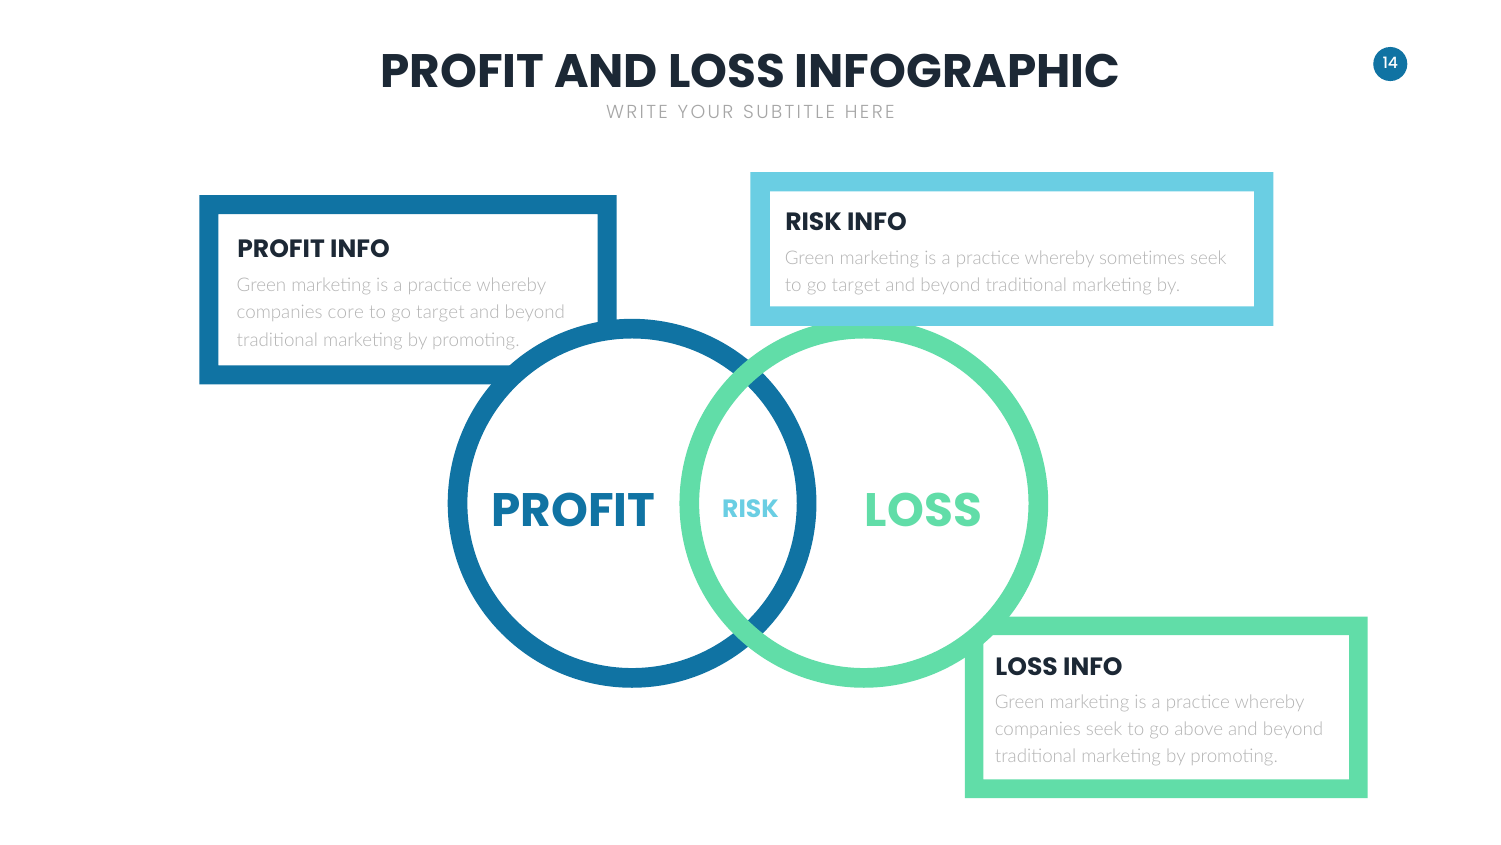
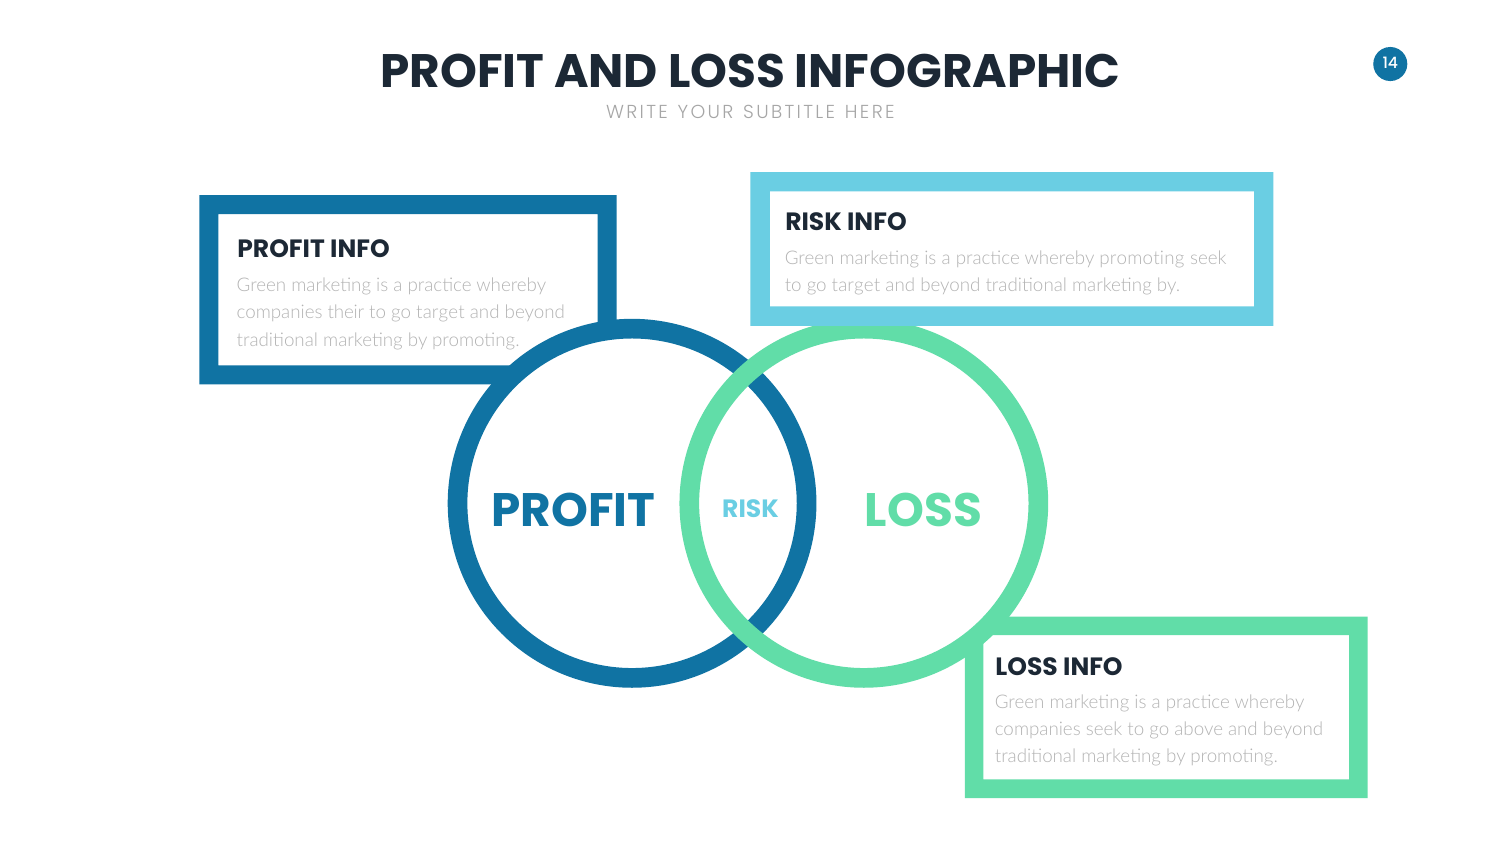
whereby sometimes: sometimes -> promoting
core: core -> their
